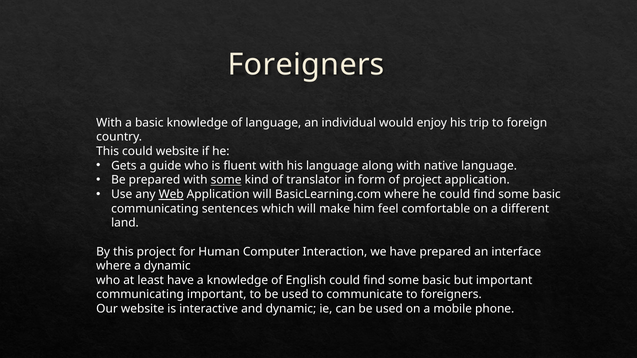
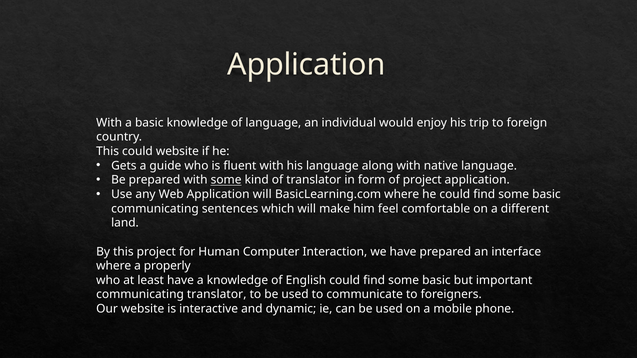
Foreigners at (306, 65): Foreigners -> Application
Web underline: present -> none
a dynamic: dynamic -> properly
communicating important: important -> translator
